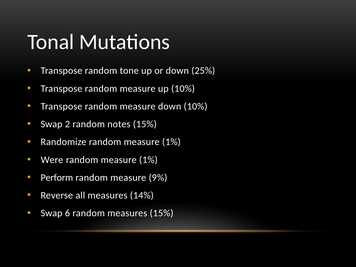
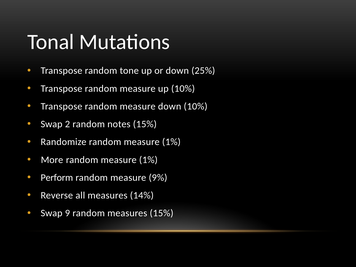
Were: Were -> More
6: 6 -> 9
